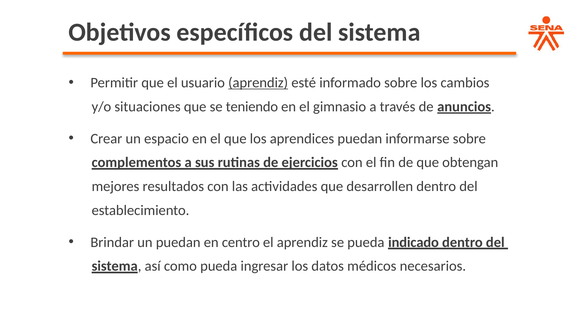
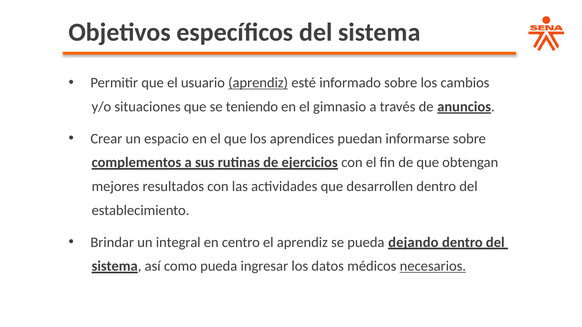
un puedan: puedan -> integral
indicado: indicado -> dejando
necesarios underline: none -> present
